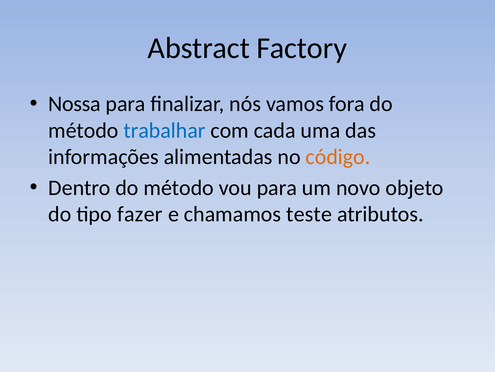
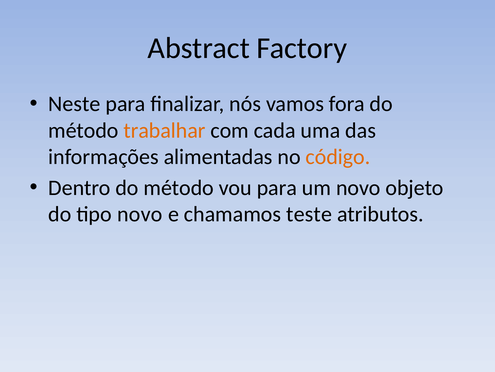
Nossa: Nossa -> Neste
trabalhar colour: blue -> orange
tipo fazer: fazer -> novo
